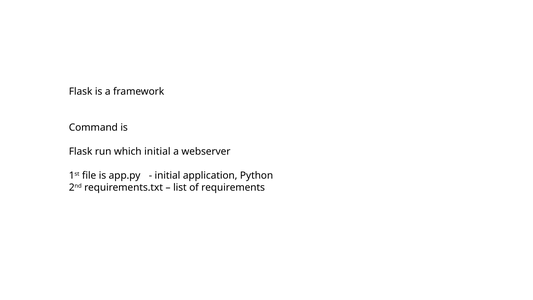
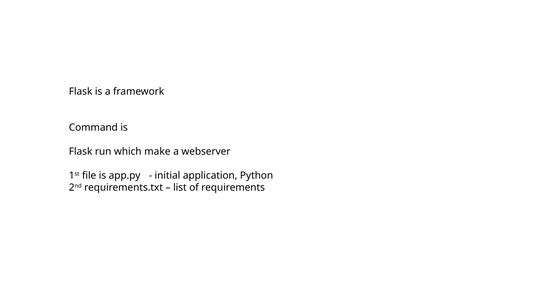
which initial: initial -> make
